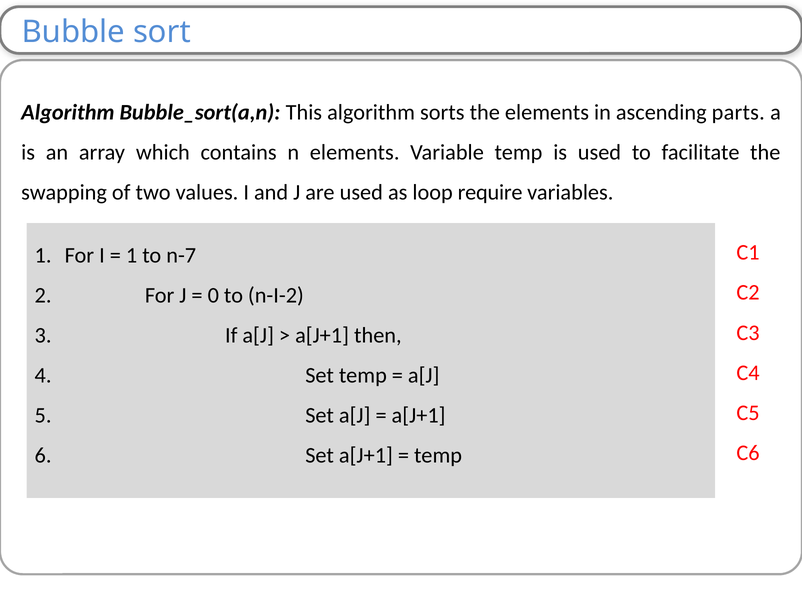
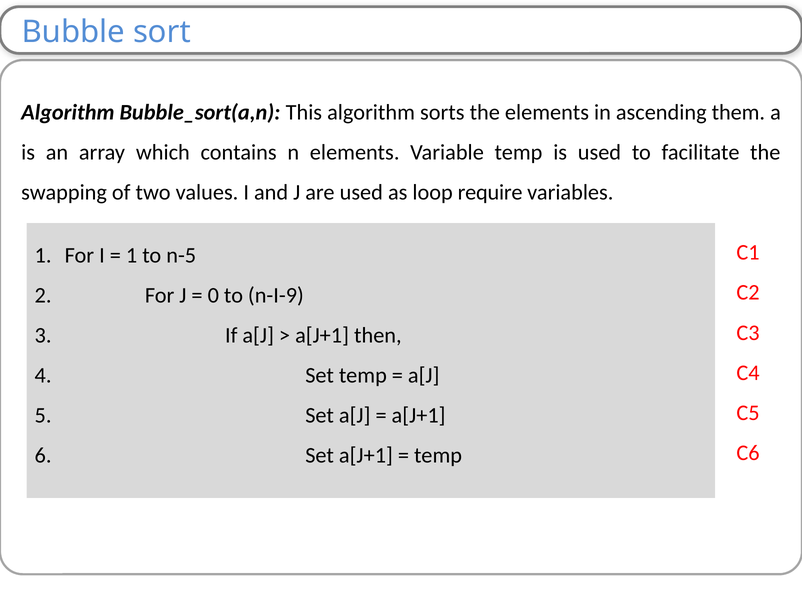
parts: parts -> them
n-7: n-7 -> n-5
n-I-2: n-I-2 -> n-I-9
